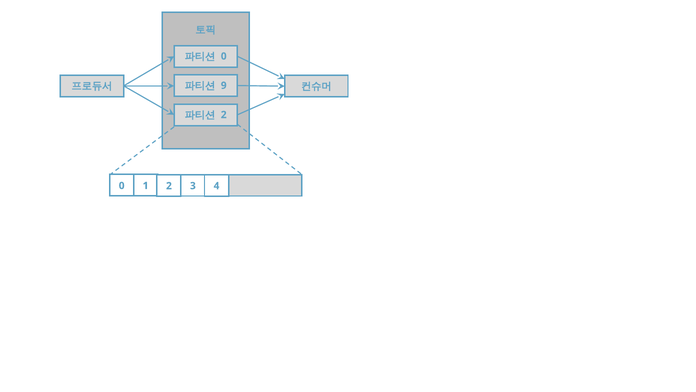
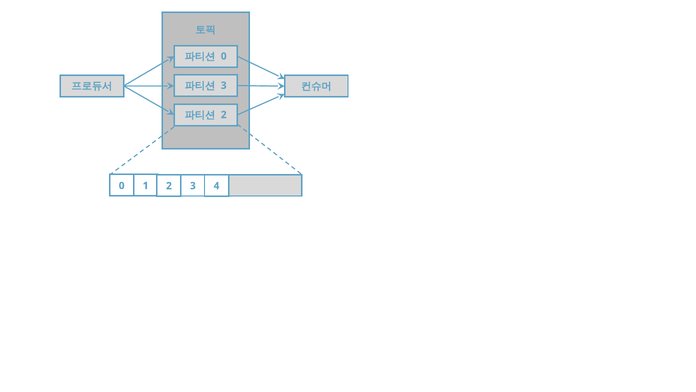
9 at (224, 85): 9 -> 3
